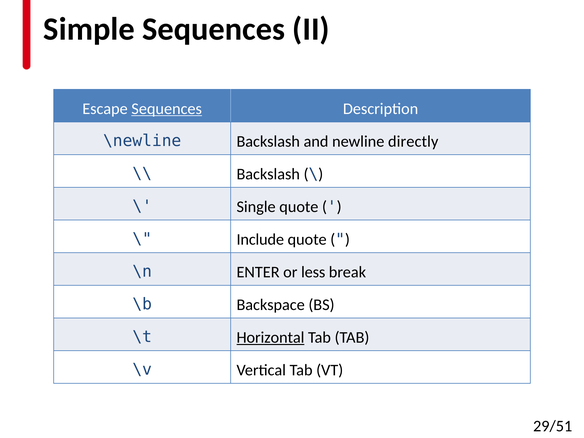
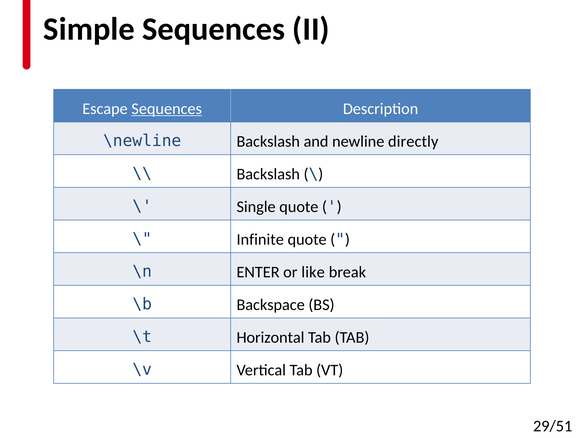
Include: Include -> Infinite
less: less -> like
Horizontal underline: present -> none
